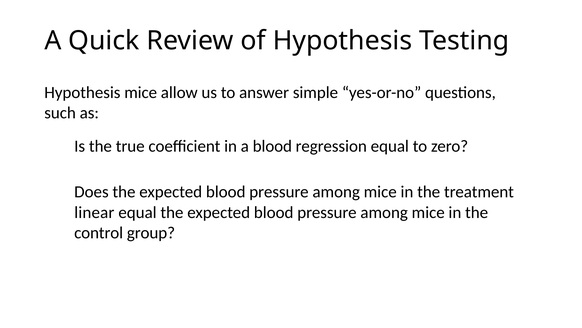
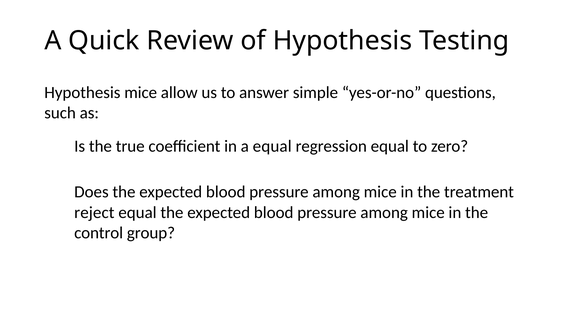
a blood: blood -> equal
linear: linear -> reject
